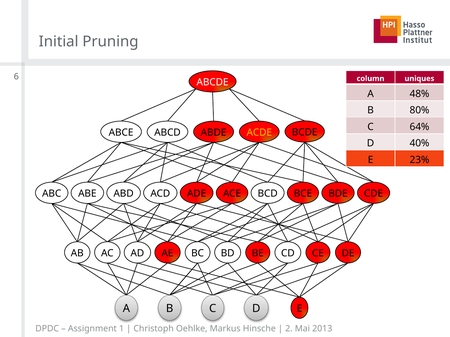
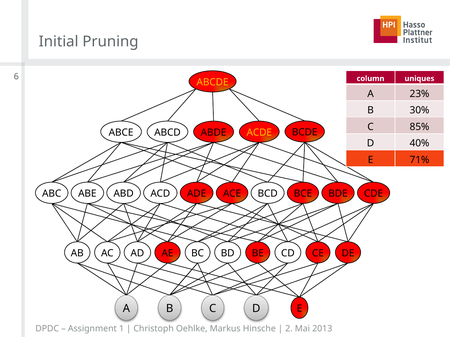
ABCDE colour: white -> yellow
48%: 48% -> 23%
80%: 80% -> 30%
64%: 64% -> 85%
23%: 23% -> 71%
